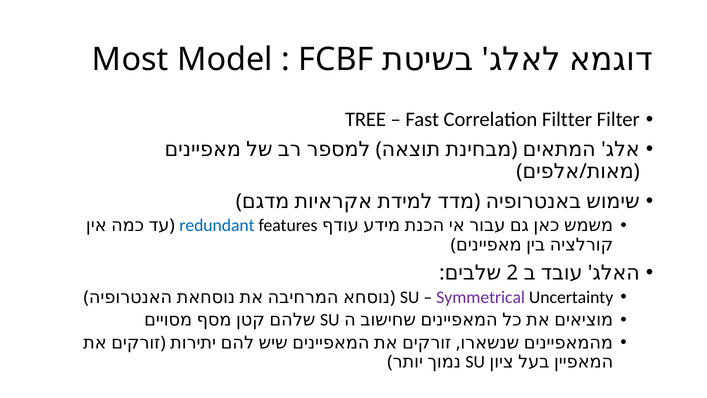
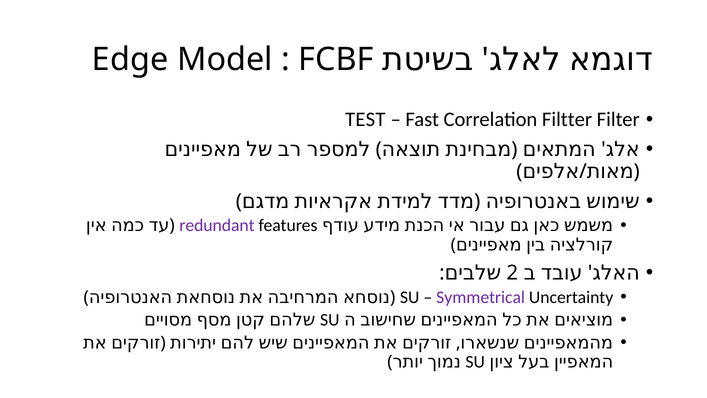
Most: Most -> Edge
TREE: TREE -> TEST
redundant colour: blue -> purple
